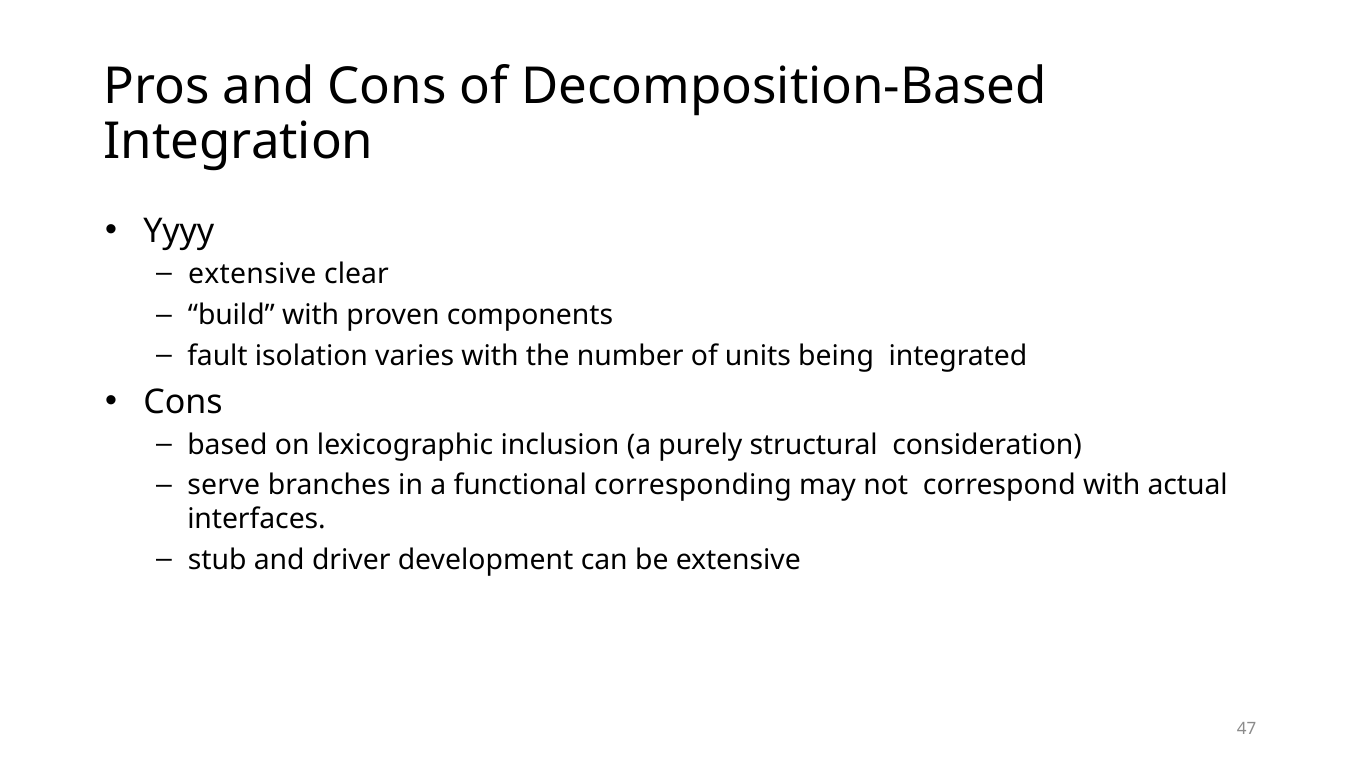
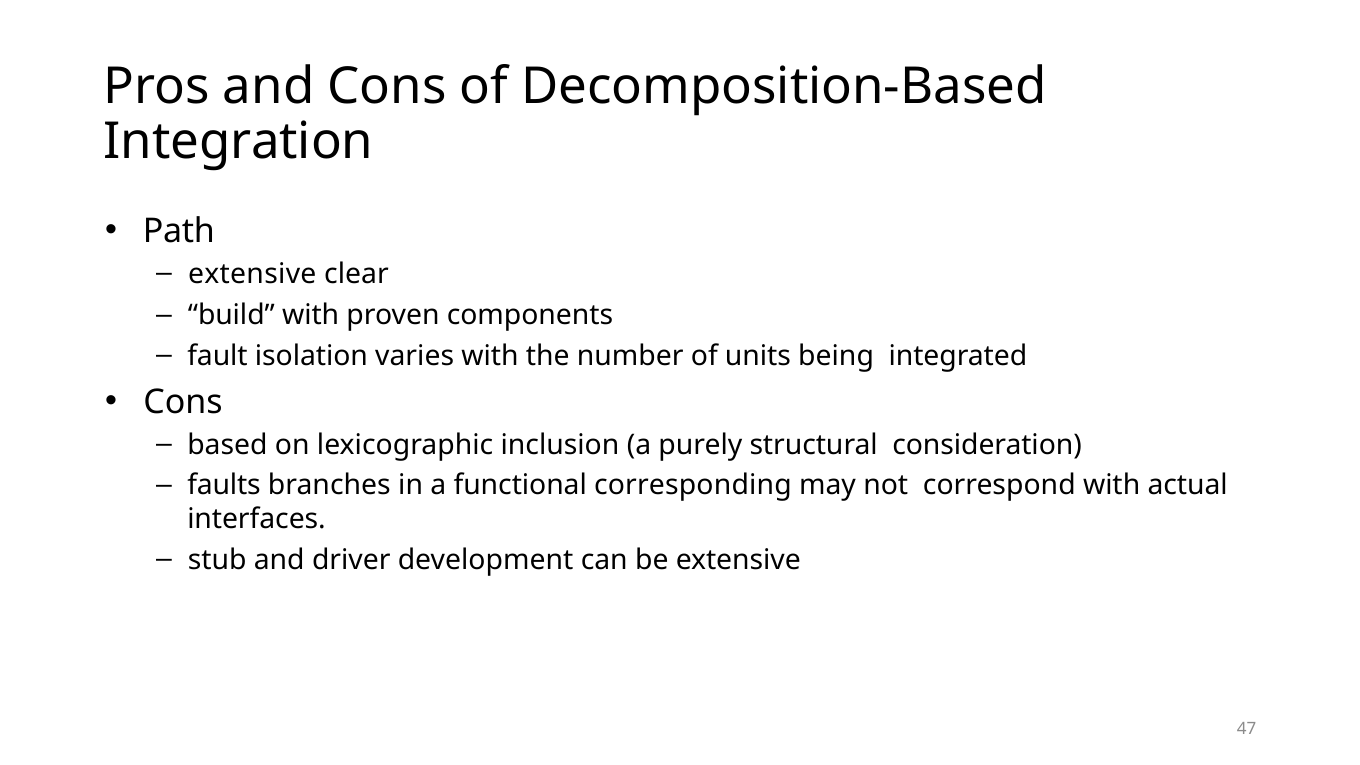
Yyyy: Yyyy -> Path
serve: serve -> faults
